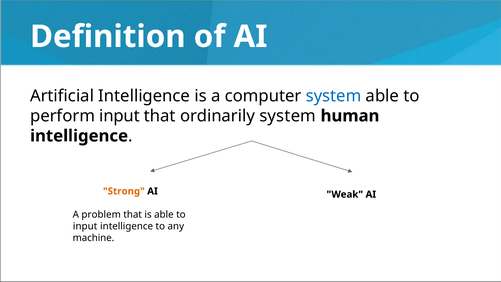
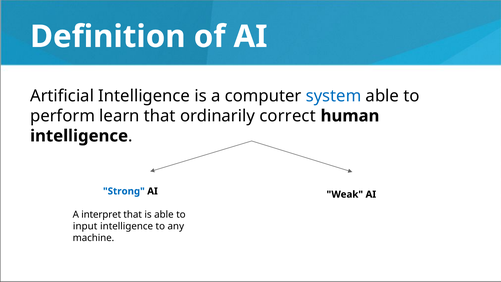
perform input: input -> learn
ordinarily system: system -> correct
Strong colour: orange -> blue
problem: problem -> interpret
